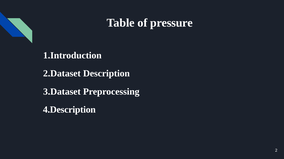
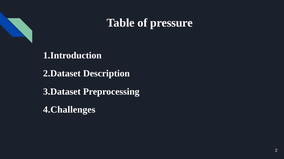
4.Description: 4.Description -> 4.Challenges
